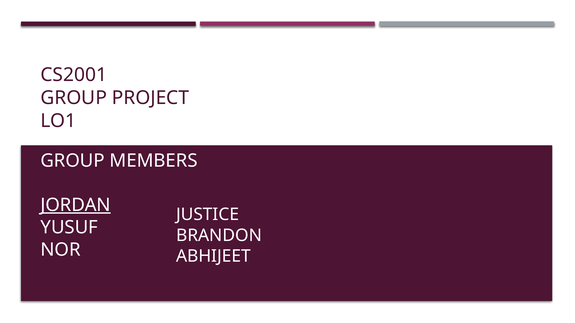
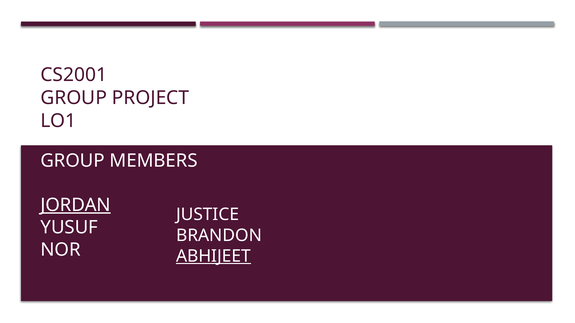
ABHIJEET underline: none -> present
